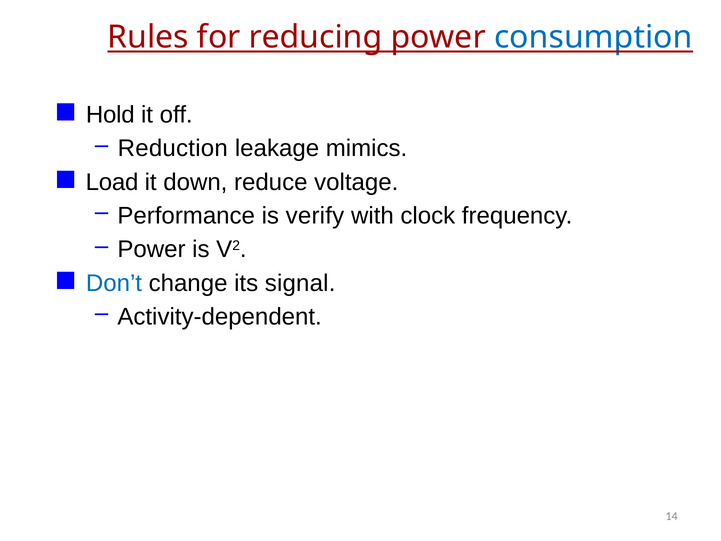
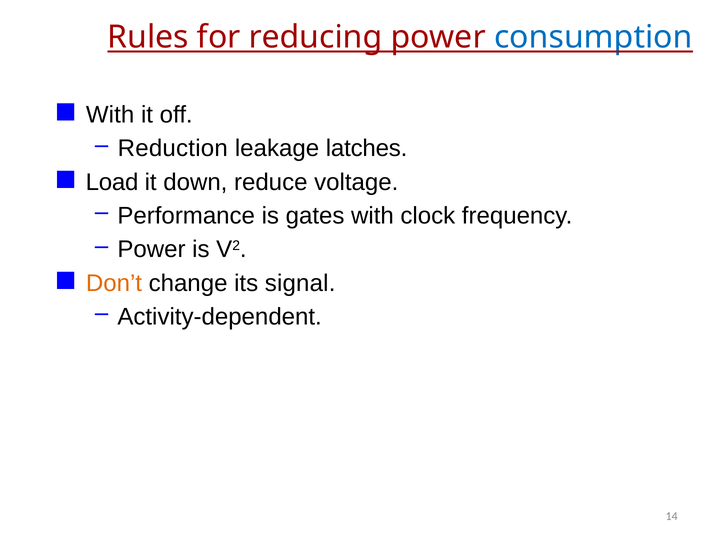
Hold at (110, 115): Hold -> With
mimics: mimics -> latches
verify: verify -> gates
Don’t colour: blue -> orange
